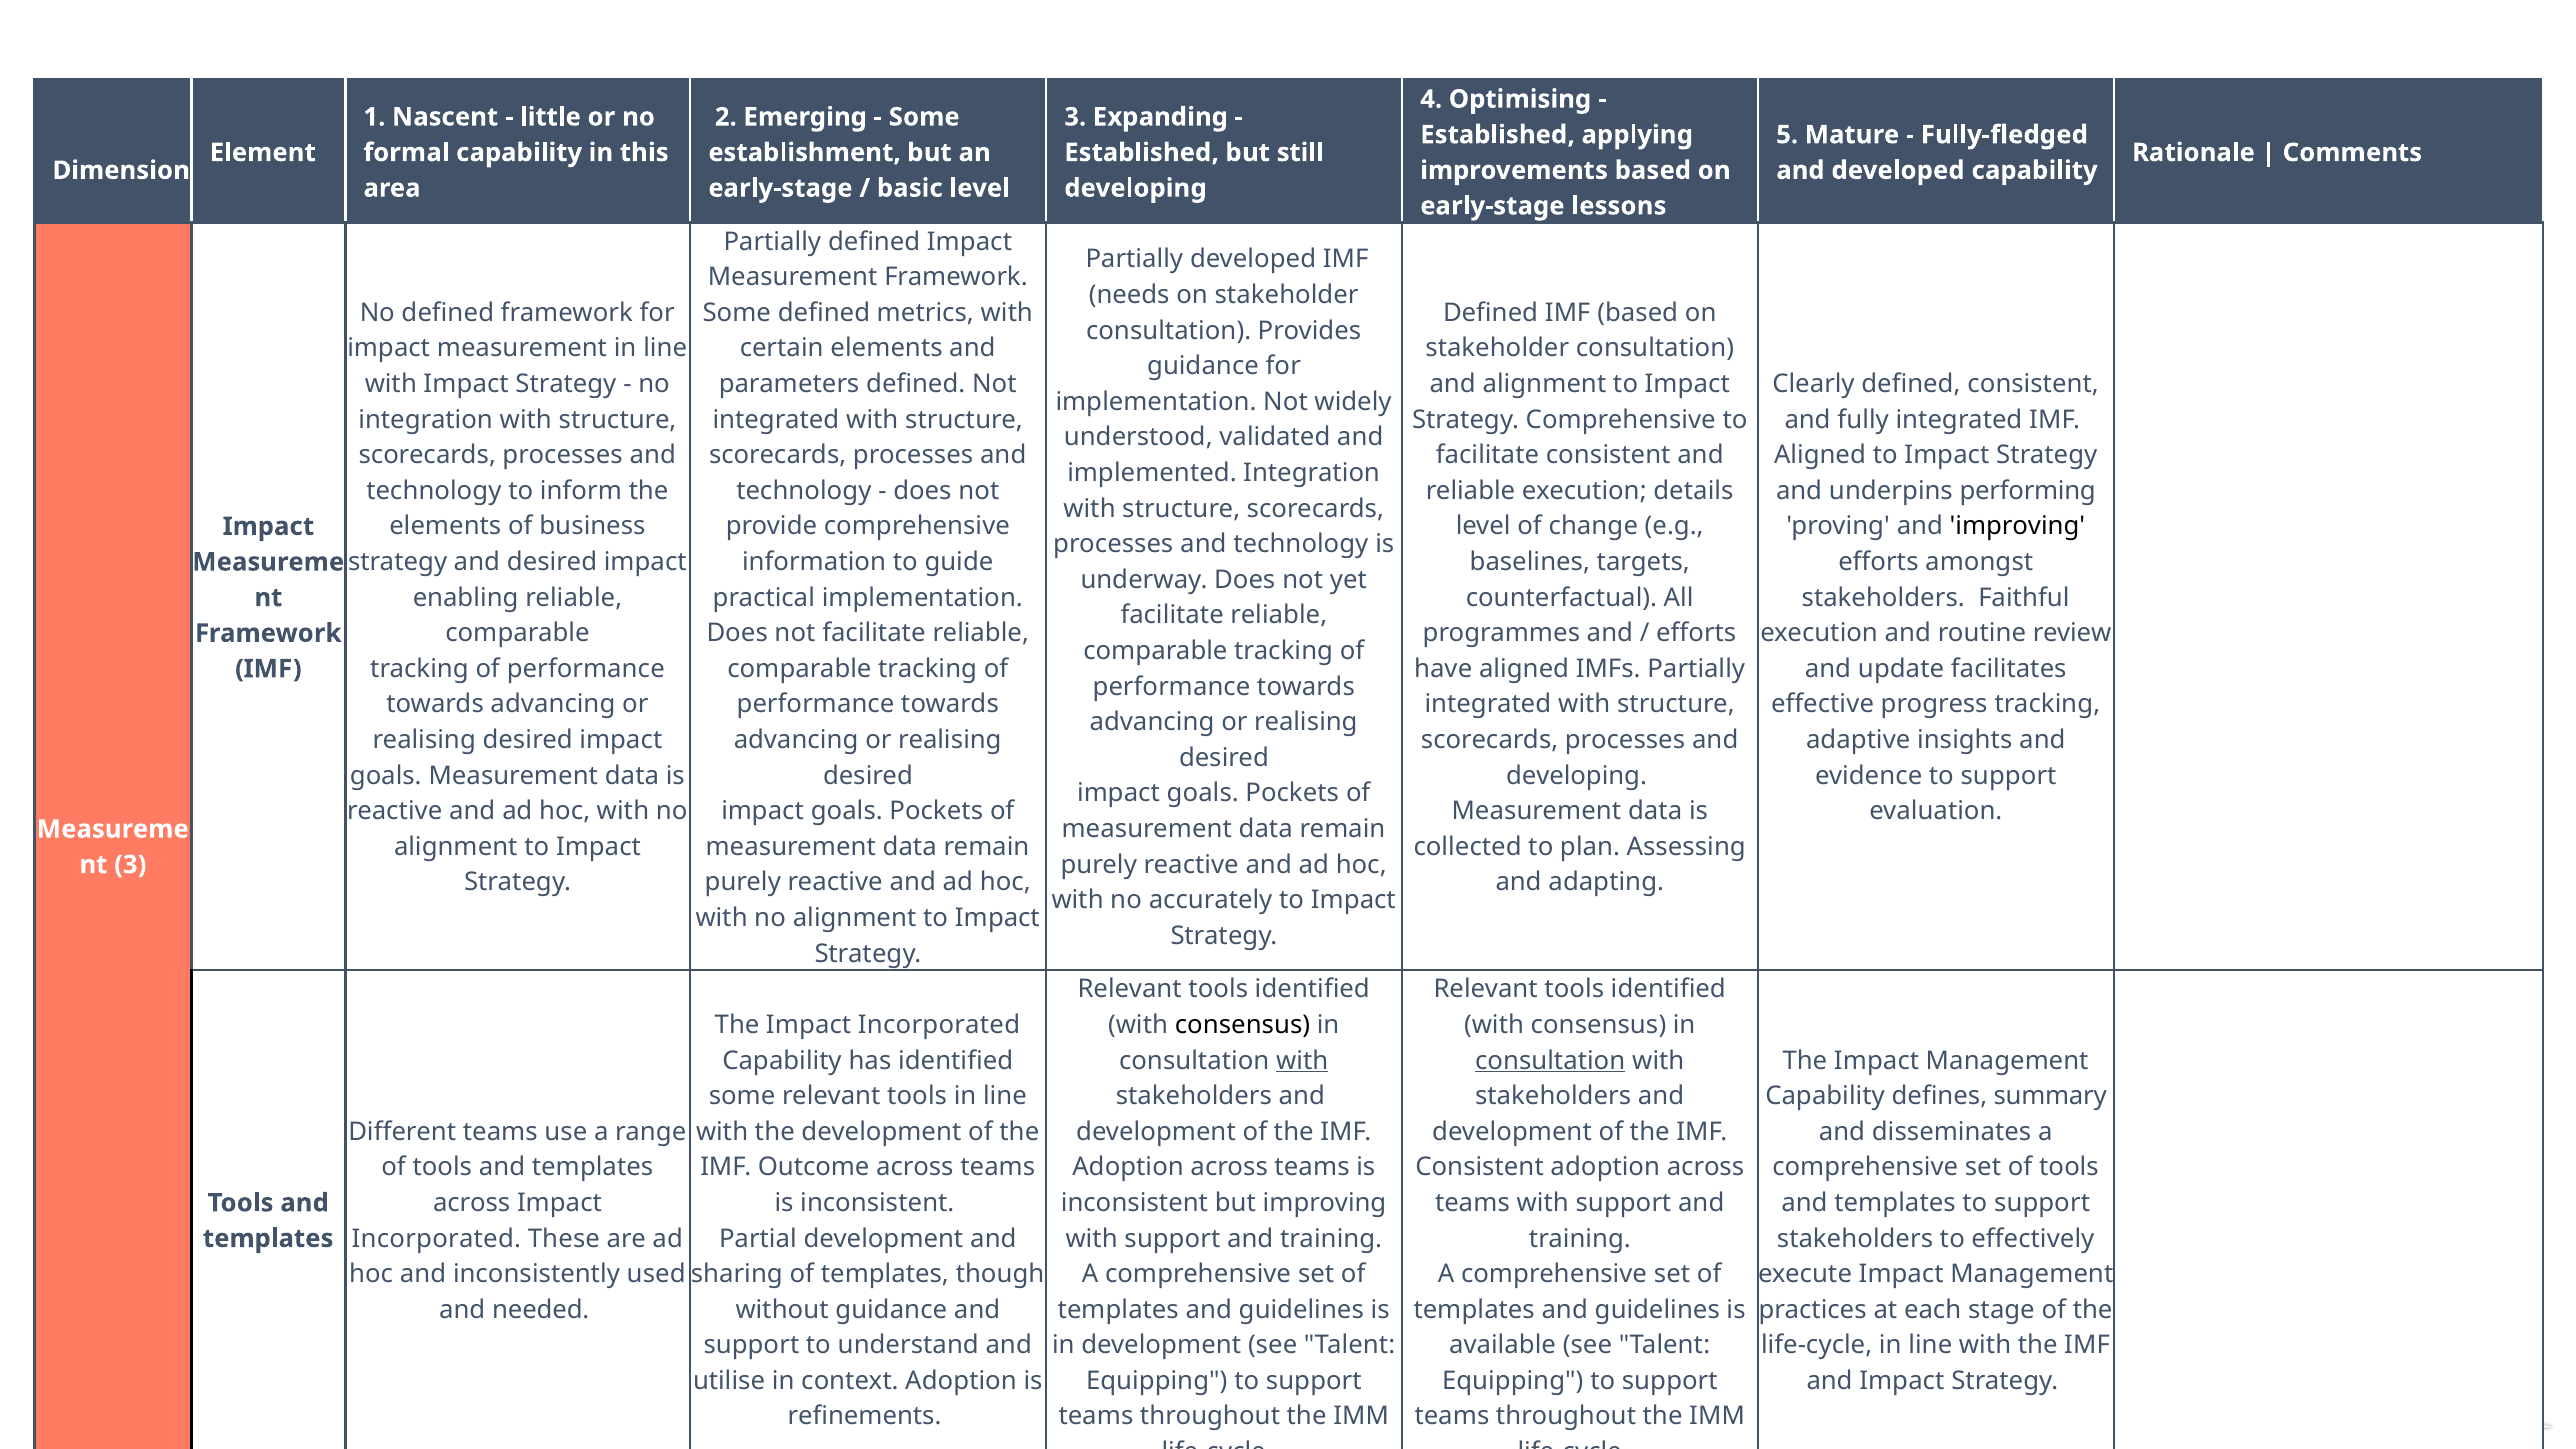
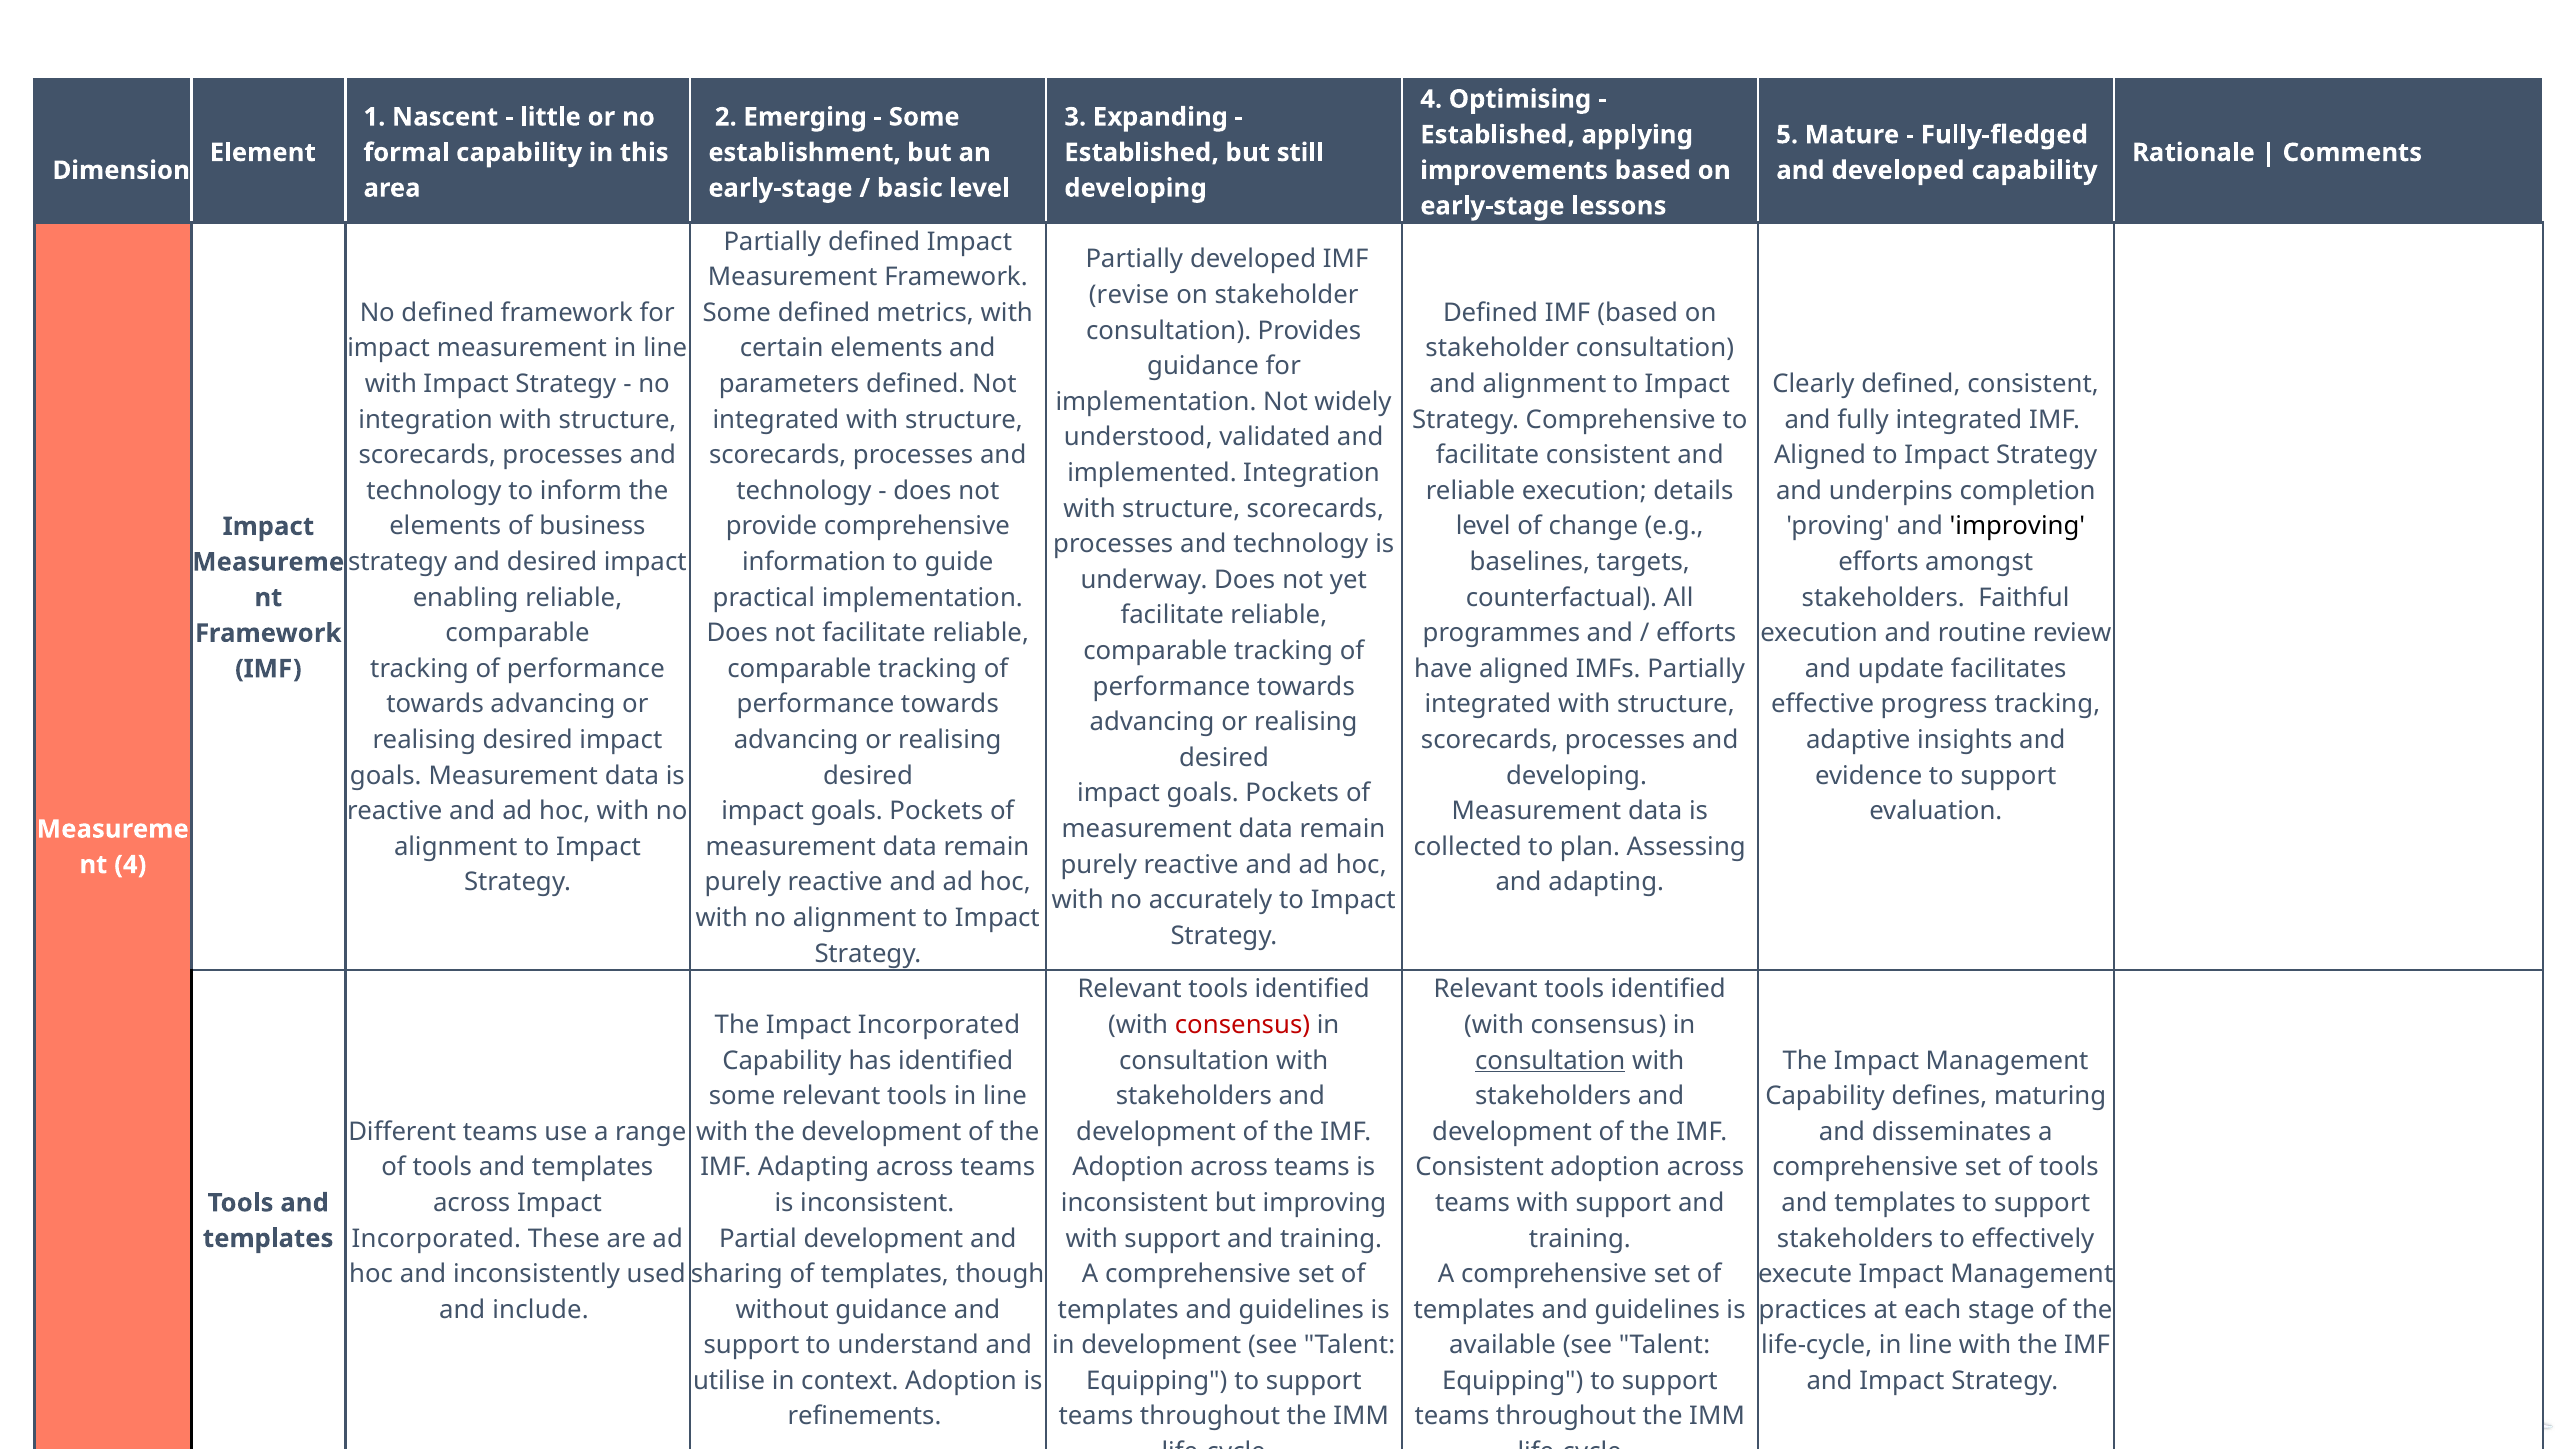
needs: needs -> revise
performing: performing -> completion
3 at (130, 865): 3 -> 4
consensus at (1242, 1025) colour: black -> red
with at (1302, 1061) underline: present -> none
summary: summary -> maturing
IMF Outcome: Outcome -> Adapting
needed: needed -> include
